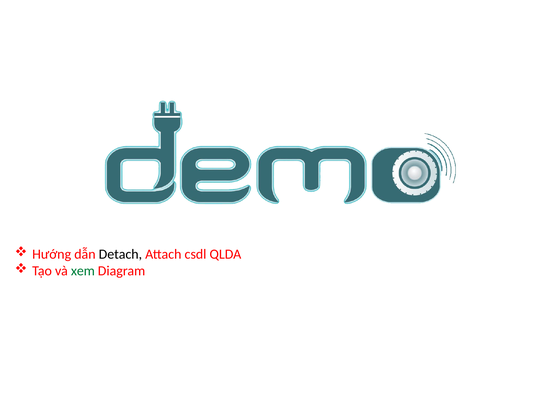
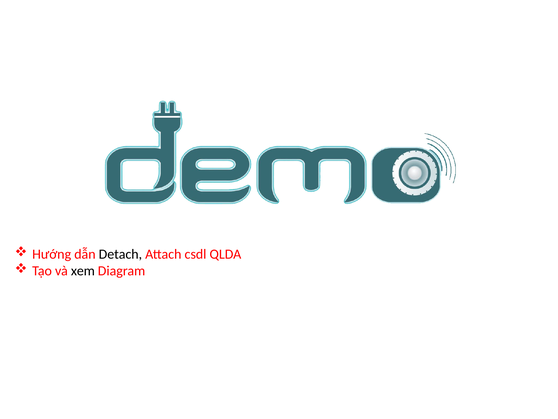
xem colour: green -> black
